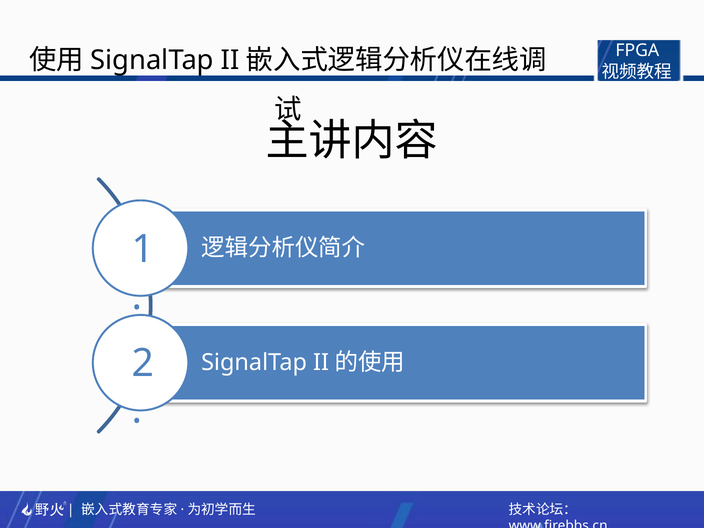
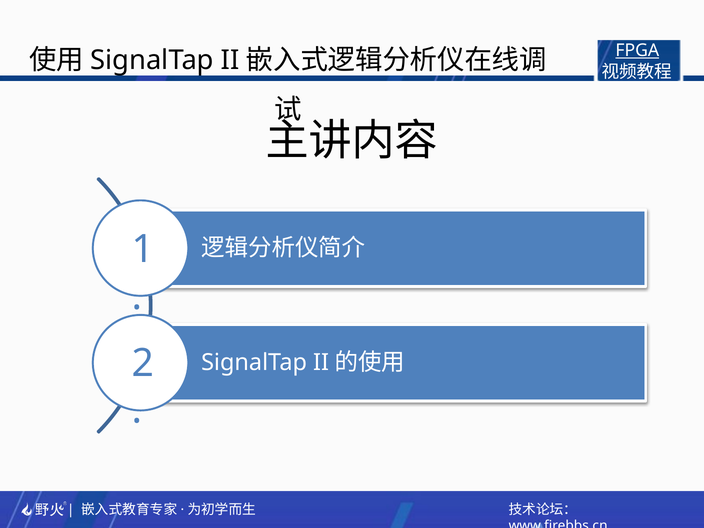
FPGA underline: none -> present
